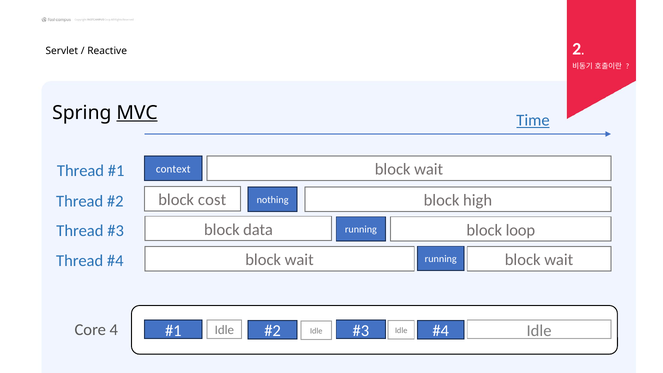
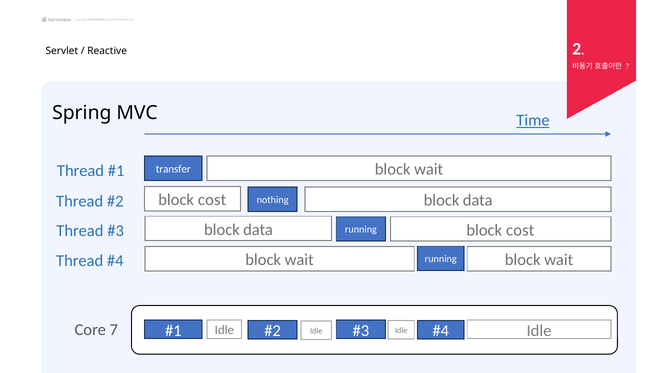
MVC underline: present -> none
context: context -> transfer
high at (478, 200): high -> data
loop at (520, 230): loop -> cost
4: 4 -> 7
